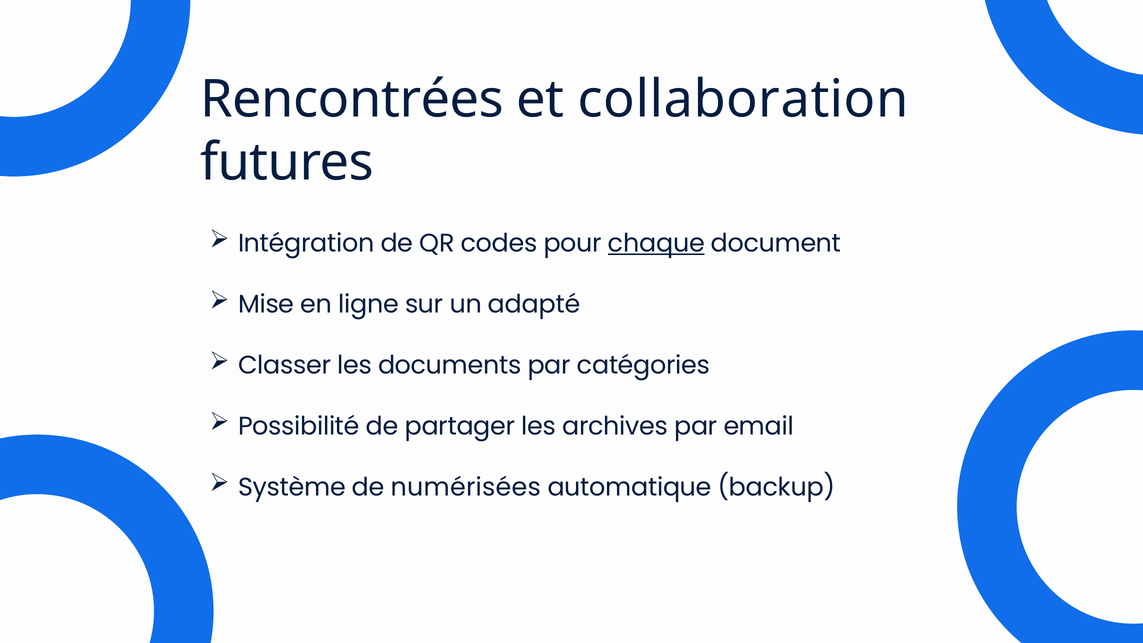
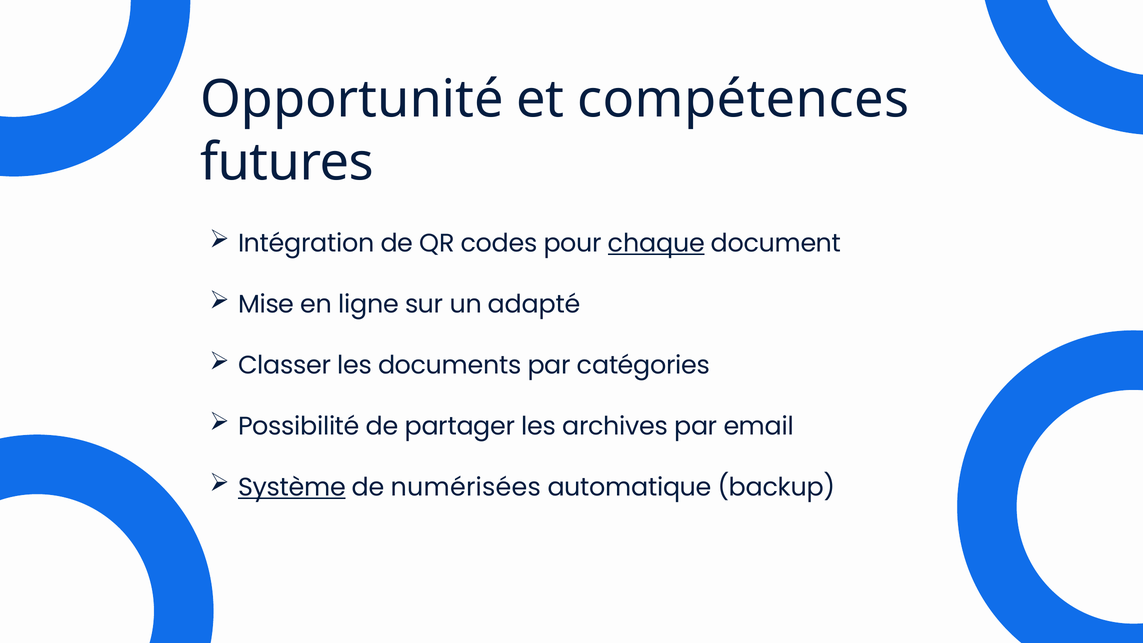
Rencontrées: Rencontrées -> Opportunité
collaboration: collaboration -> compétences
Système underline: none -> present
